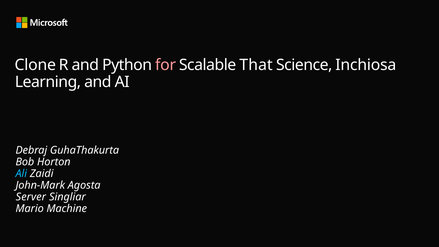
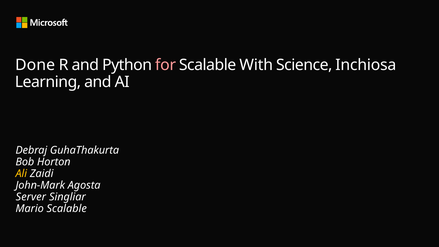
Clone: Clone -> Done
That: That -> With
Ali colour: light blue -> yellow
Mario Machine: Machine -> Scalable
